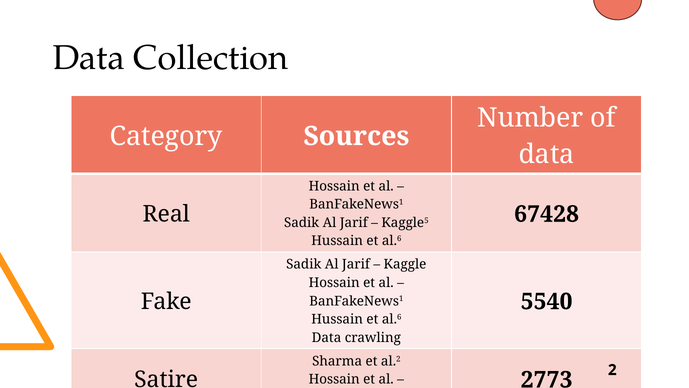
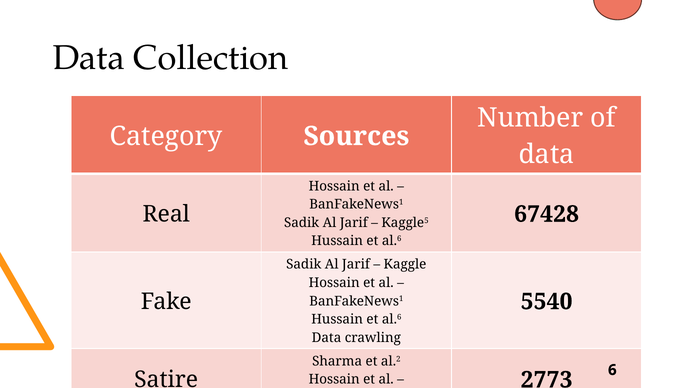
2: 2 -> 6
